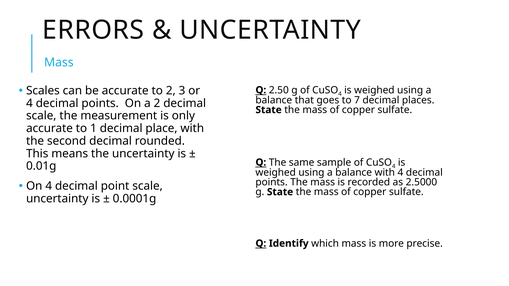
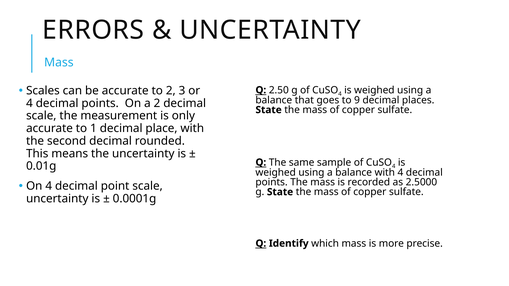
7: 7 -> 9
